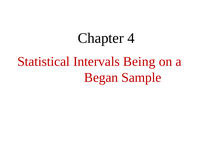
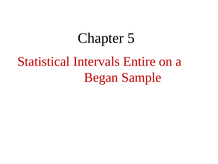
4: 4 -> 5
Being: Being -> Entire
